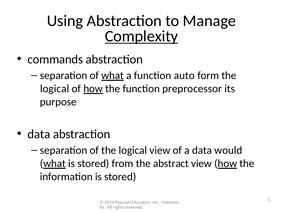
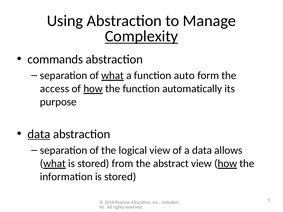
logical at (55, 89): logical -> access
preprocessor: preprocessor -> automatically
data at (39, 134) underline: none -> present
would: would -> allows
